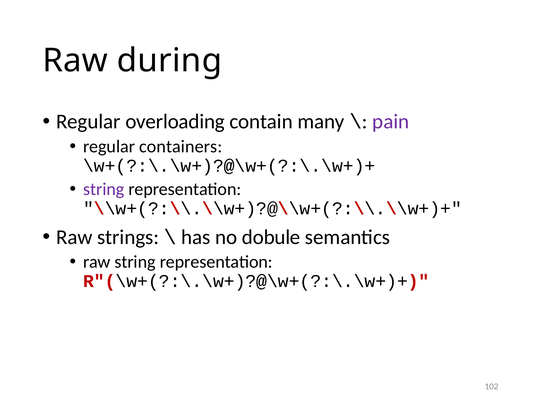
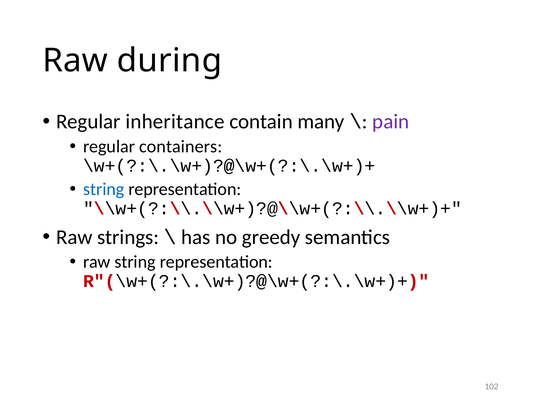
overloading: overloading -> inheritance
string at (104, 190) colour: purple -> blue
dobule: dobule -> greedy
